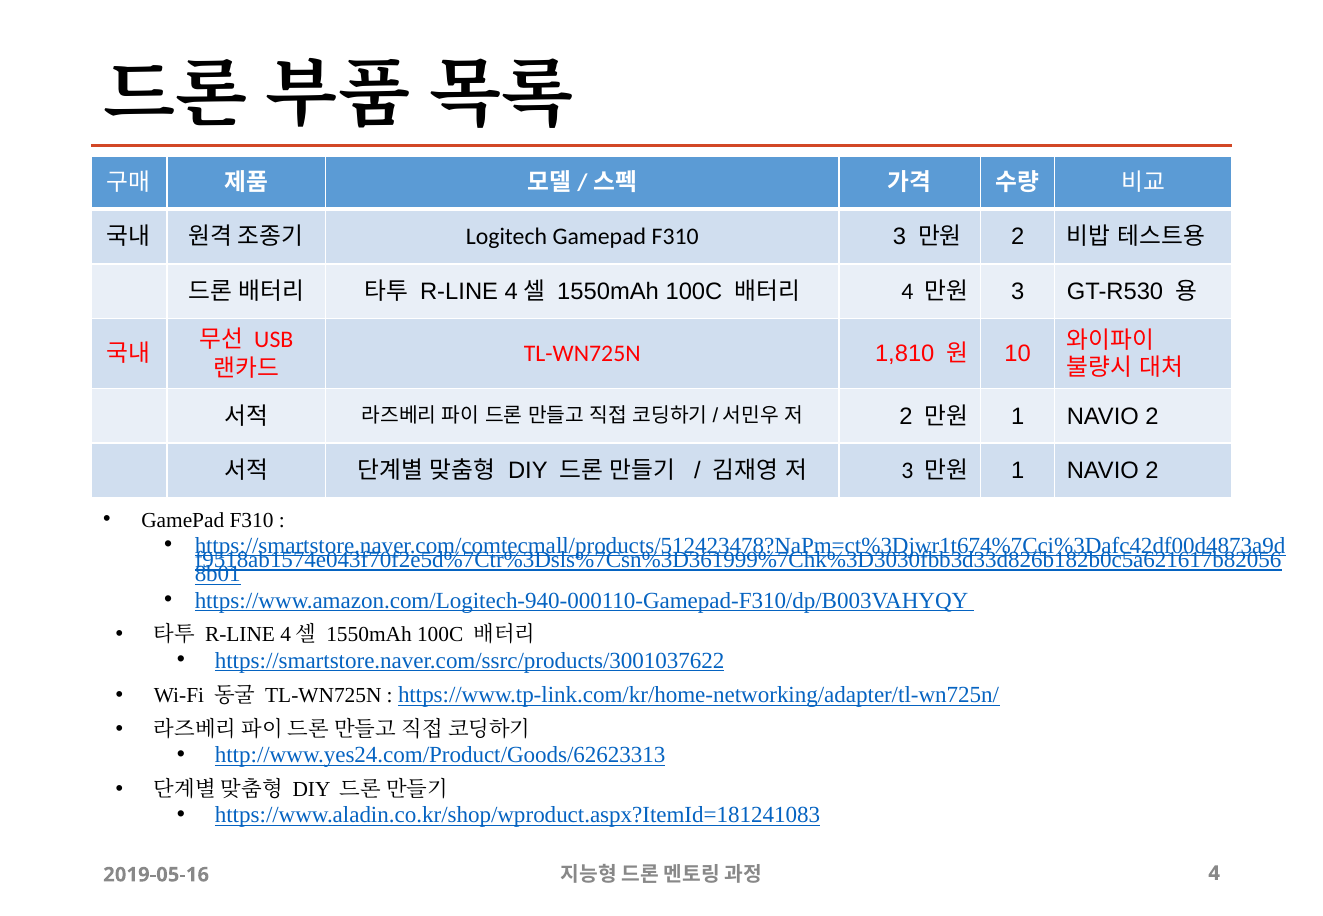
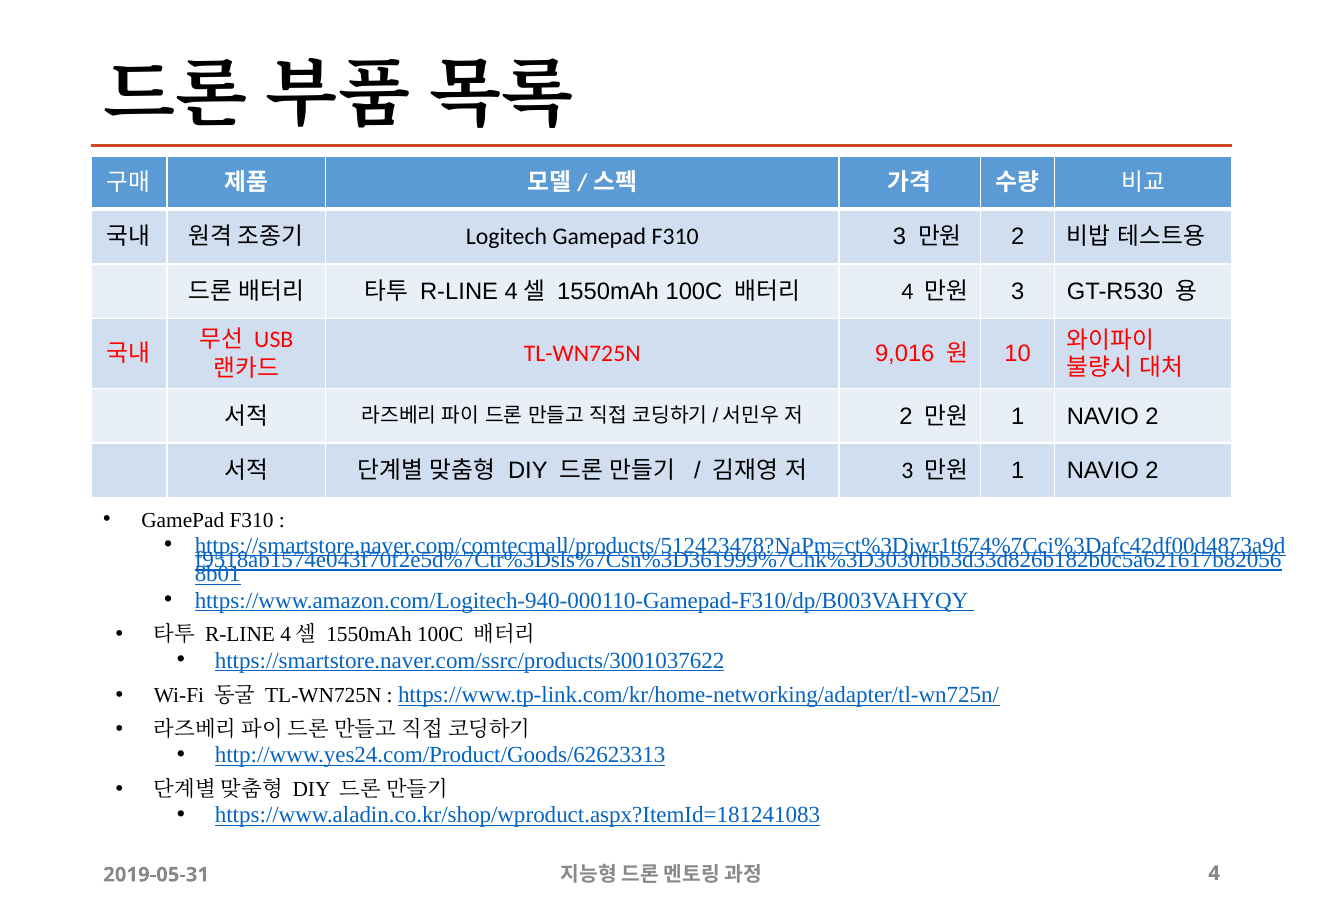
1,810: 1,810 -> 9,016
2019-05-16: 2019-05-16 -> 2019-05-31
